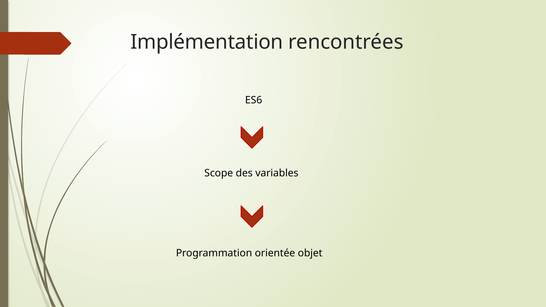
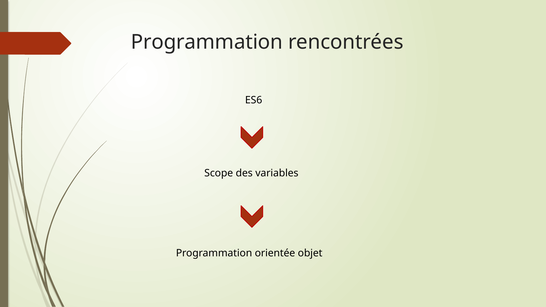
Implémentation at (207, 42): Implémentation -> Programmation
